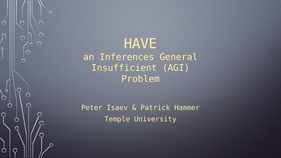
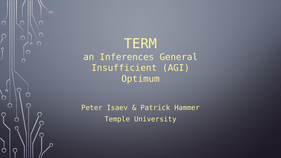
HAVE: HAVE -> TERM
Problem: Problem -> Optimum
